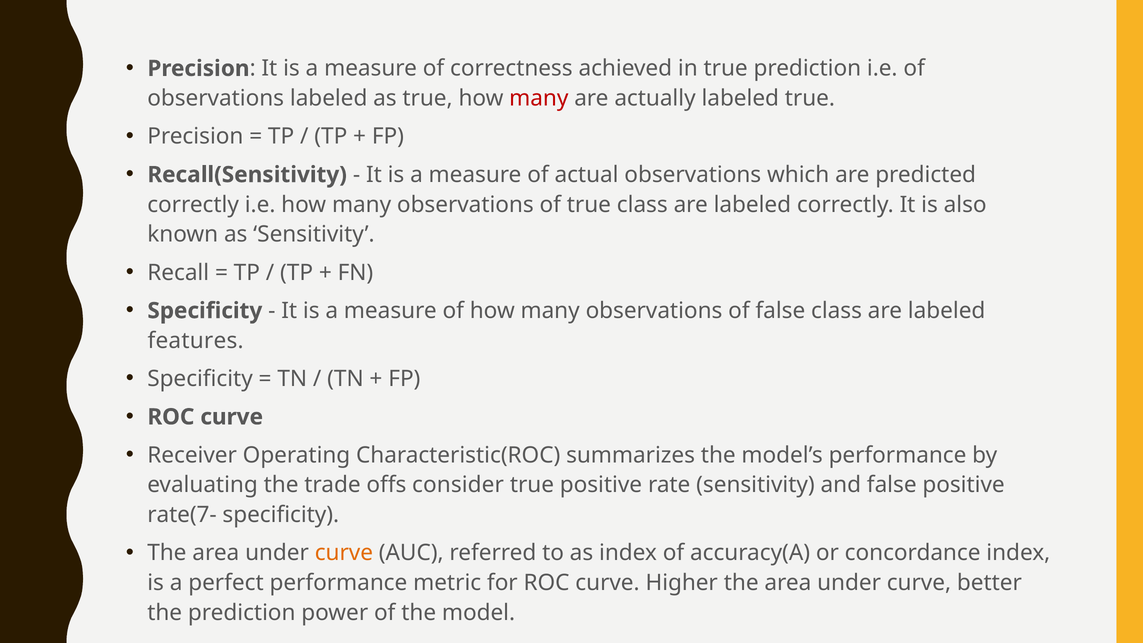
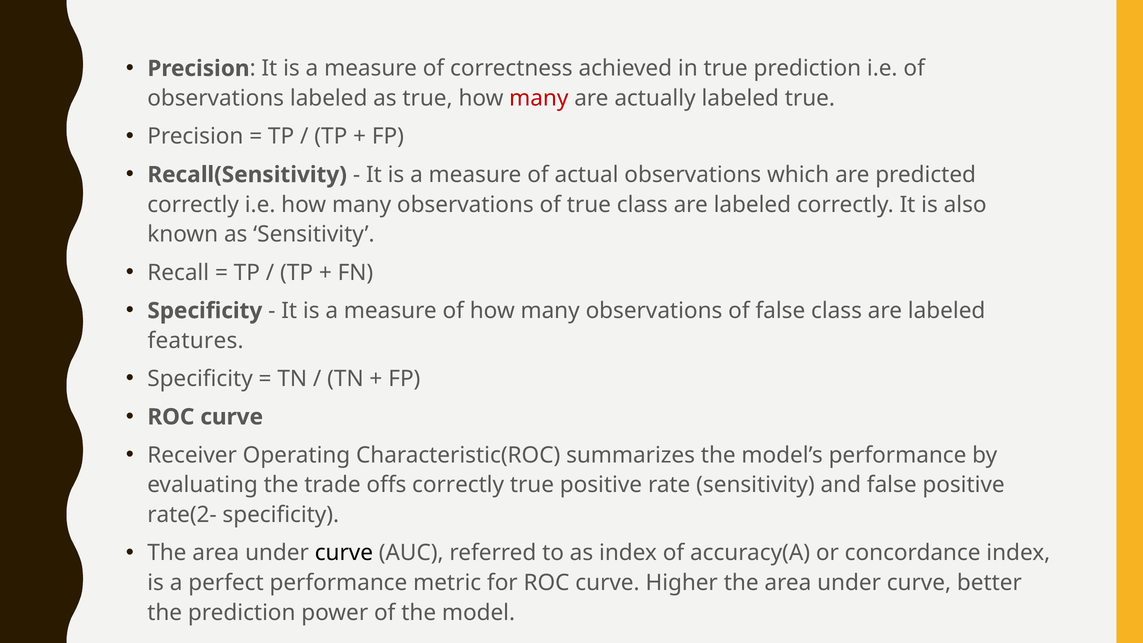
offs consider: consider -> correctly
rate(7-: rate(7- -> rate(2-
curve at (344, 553) colour: orange -> black
